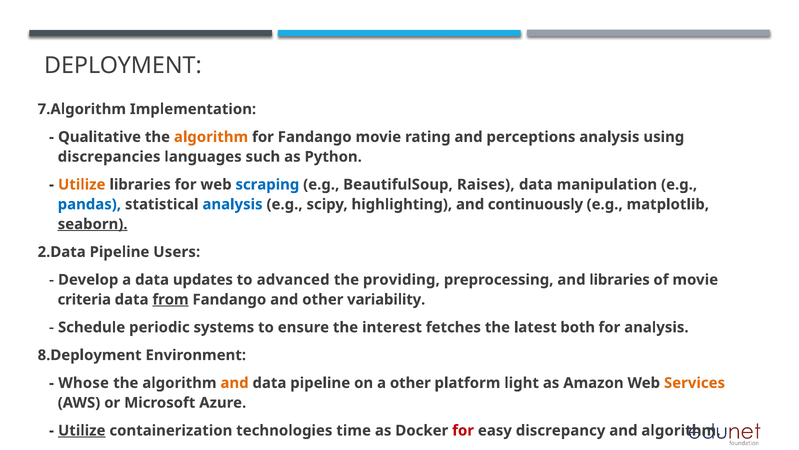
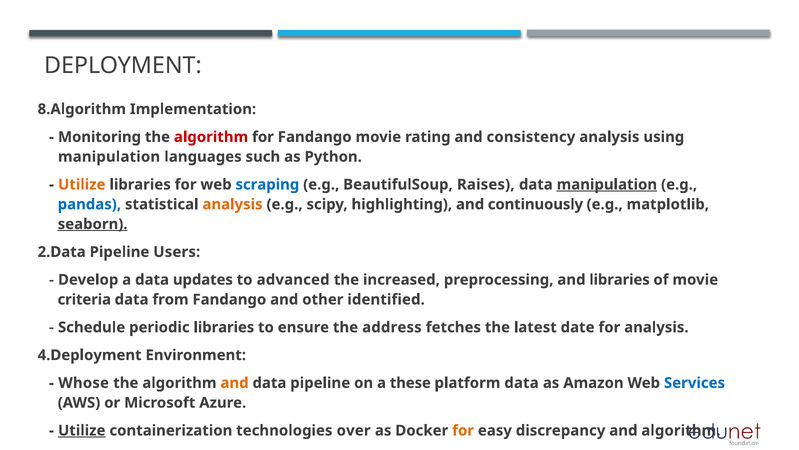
7.Algorithm: 7.Algorithm -> 8.Algorithm
Qualitative: Qualitative -> Monitoring
algorithm at (211, 137) colour: orange -> red
perceptions: perceptions -> consistency
discrepancies at (109, 157): discrepancies -> manipulation
manipulation at (607, 184) underline: none -> present
analysis at (233, 204) colour: blue -> orange
providing: providing -> increased
from underline: present -> none
variability: variability -> identified
periodic systems: systems -> libraries
interest: interest -> address
both: both -> date
8.Deployment: 8.Deployment -> 4.Deployment
a other: other -> these
platform light: light -> data
Services colour: orange -> blue
time: time -> over
for at (463, 430) colour: red -> orange
